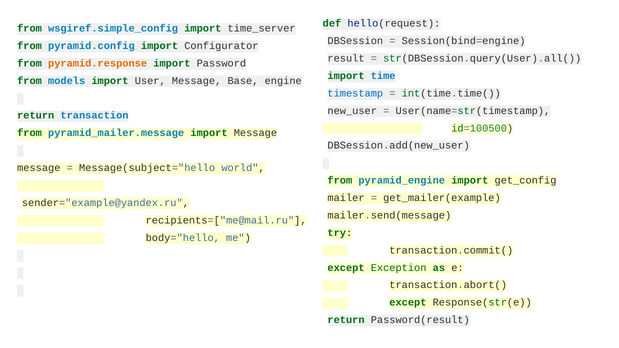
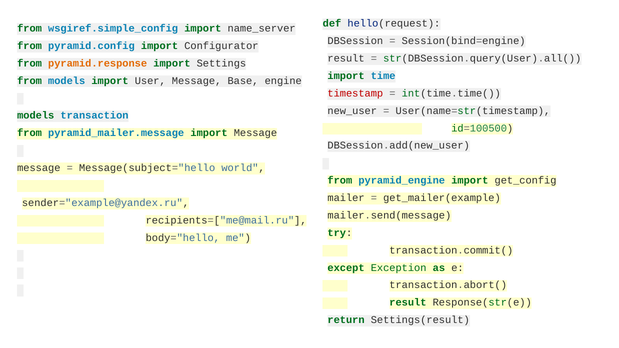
time_server: time_server -> name_server
Password: Password -> Settings
timestamp colour: blue -> red
return at (36, 116): return -> models
except at (408, 303): except -> result
Password(result: Password(result -> Settings(result
